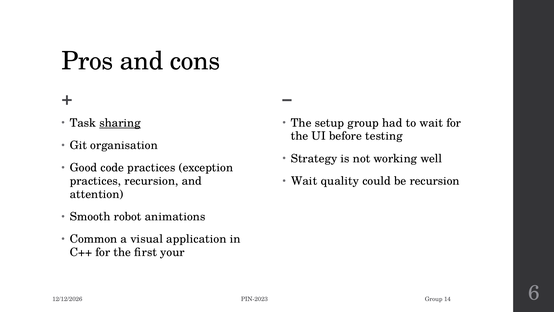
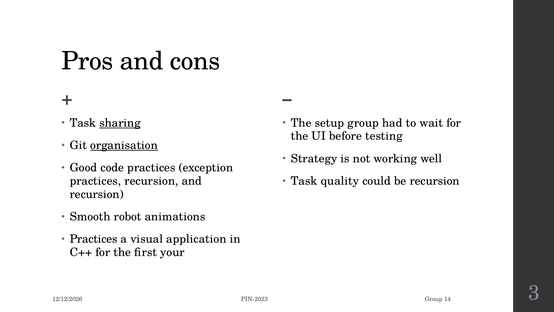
organisation underline: none -> present
Wait at (304, 181): Wait -> Task
attention at (97, 194): attention -> recursion
Common at (94, 239): Common -> Practices
6: 6 -> 3
